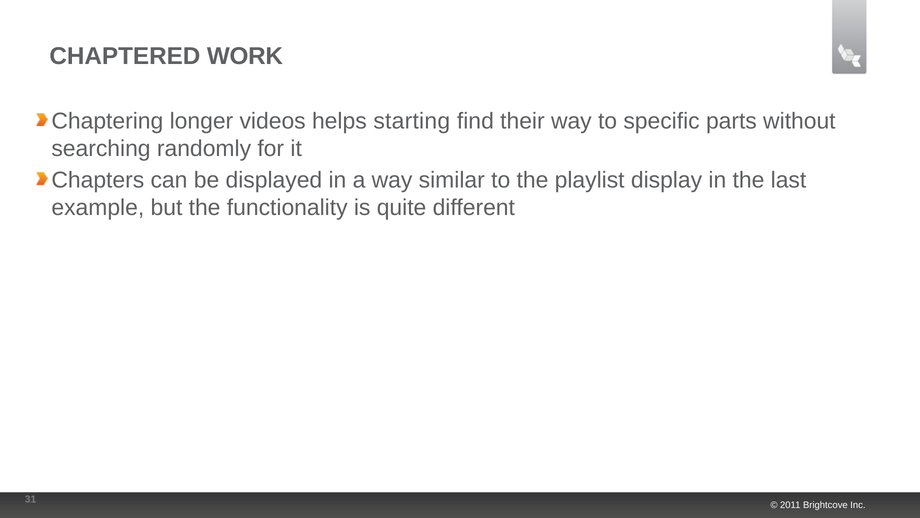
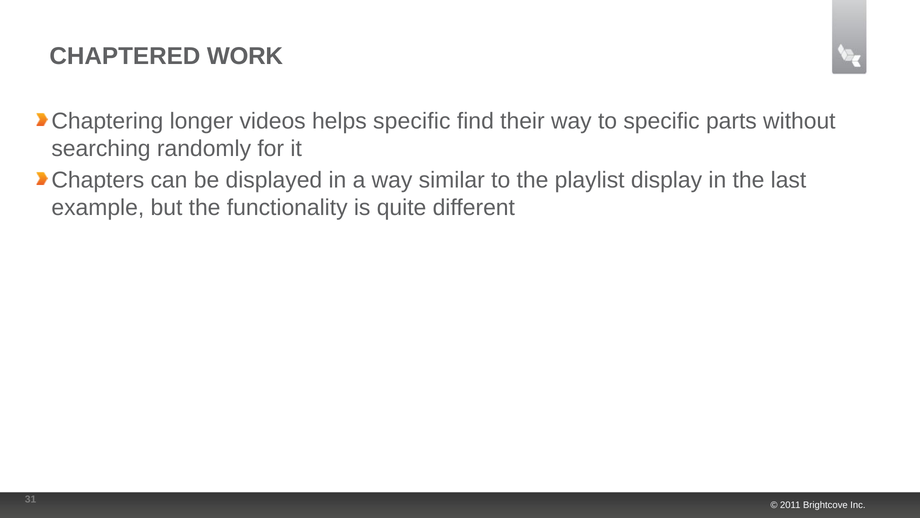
helps starting: starting -> specific
